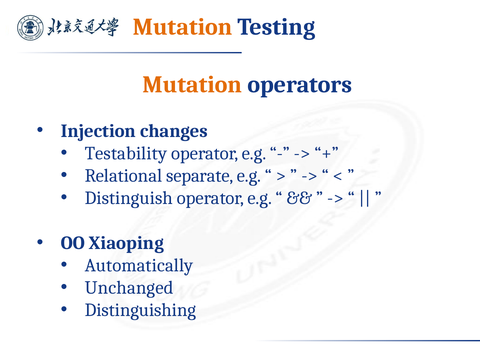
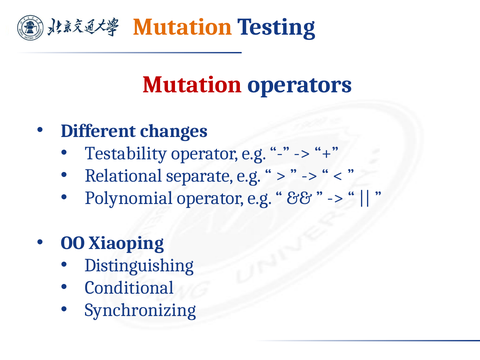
Mutation at (192, 84) colour: orange -> red
Injection: Injection -> Different
Distinguish: Distinguish -> Polynomial
Automatically: Automatically -> Distinguishing
Unchanged: Unchanged -> Conditional
Distinguishing: Distinguishing -> Synchronizing
